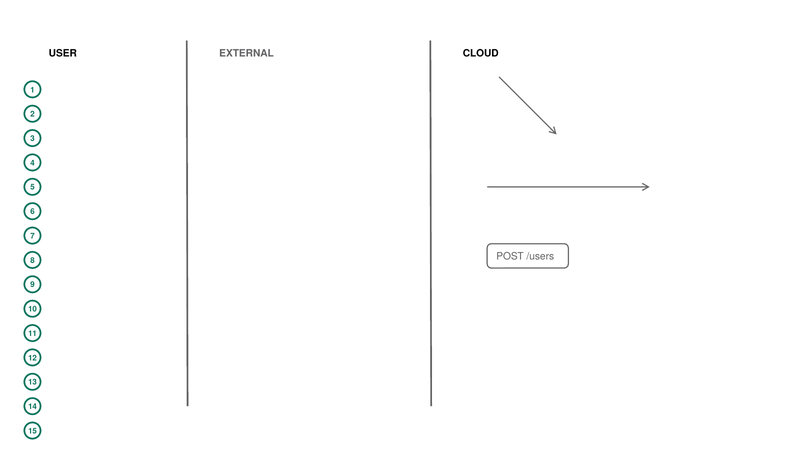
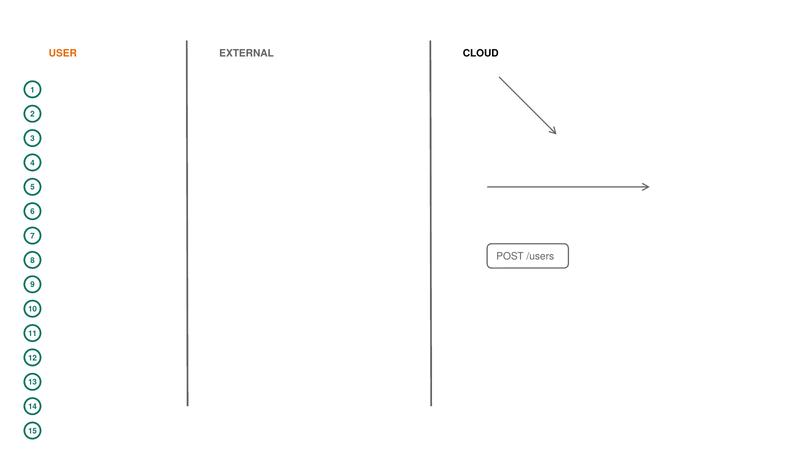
USER colour: black -> orange
